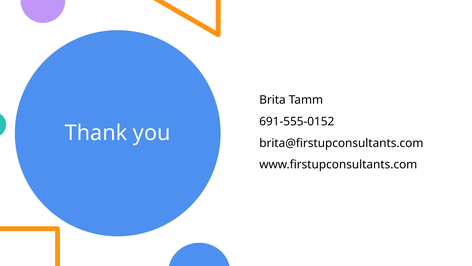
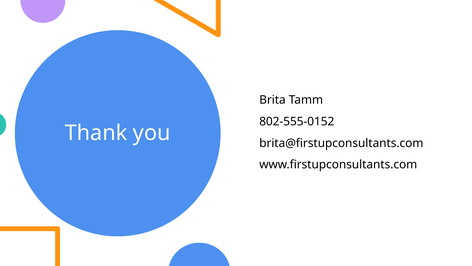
691-555-0152: 691-555-0152 -> 802-555-0152
